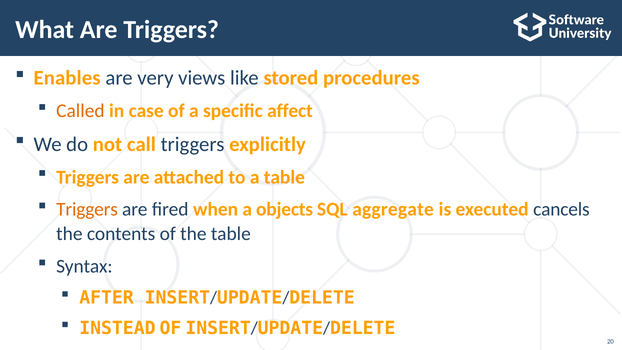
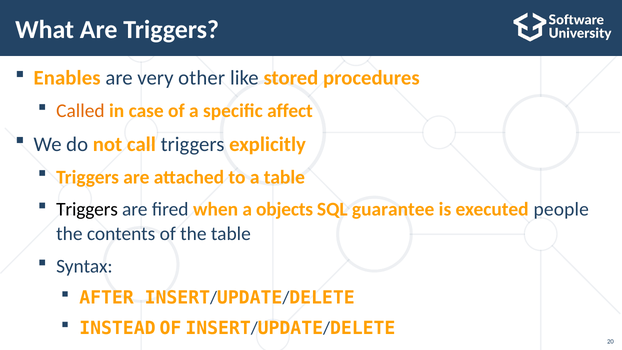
views: views -> other
Triggers at (87, 209) colour: orange -> black
aggregate: aggregate -> guarantee
cancels: cancels -> people
